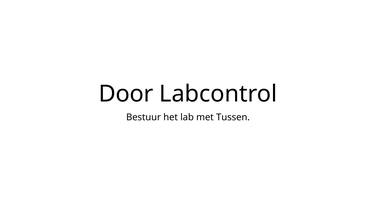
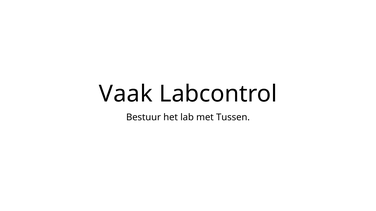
Door: Door -> Vaak
